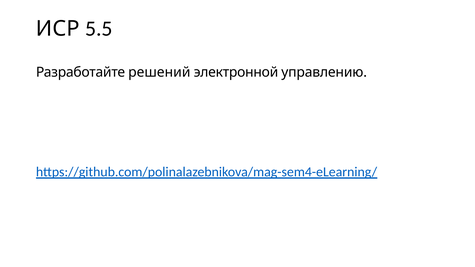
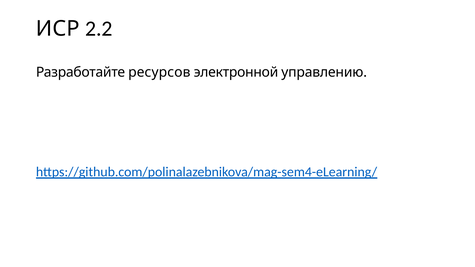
5.5: 5.5 -> 2.2
решений: решений -> ресурсов
